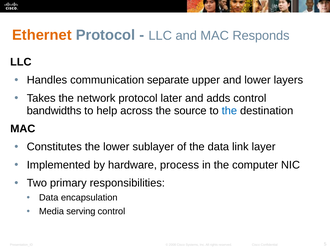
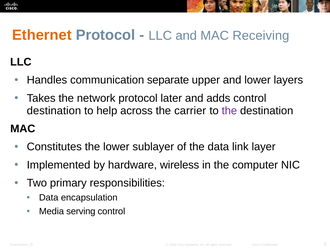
Responds: Responds -> Receiving
bandwidths at (54, 110): bandwidths -> destination
source: source -> carrier
the at (229, 110) colour: blue -> purple
process: process -> wireless
